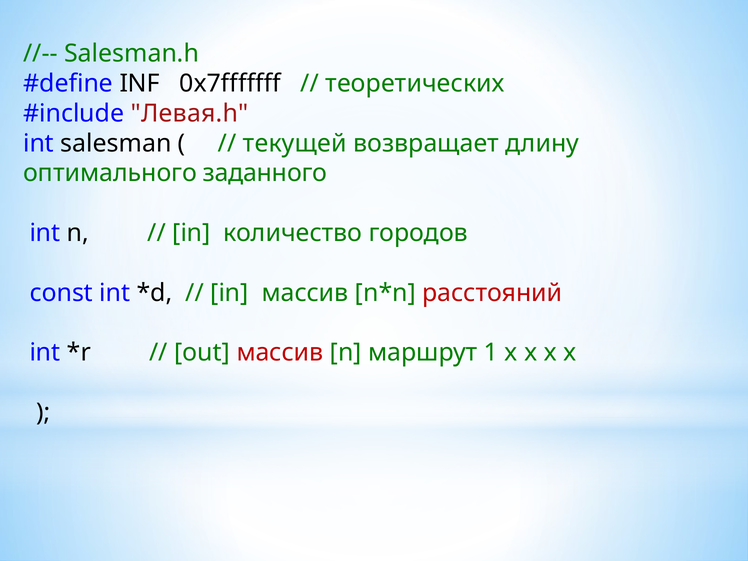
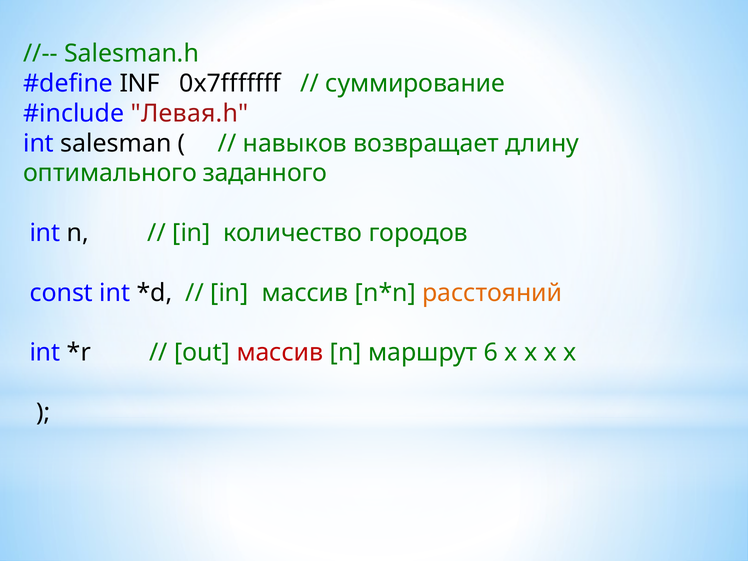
теоретических: теоретических -> суммирование
текущей: текущей -> навыков
расстояний colour: red -> orange
1: 1 -> 6
